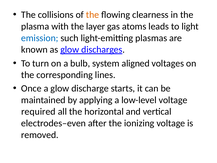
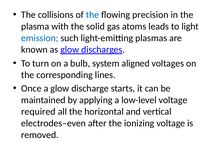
the at (92, 15) colour: orange -> blue
clearness: clearness -> precision
layer: layer -> solid
